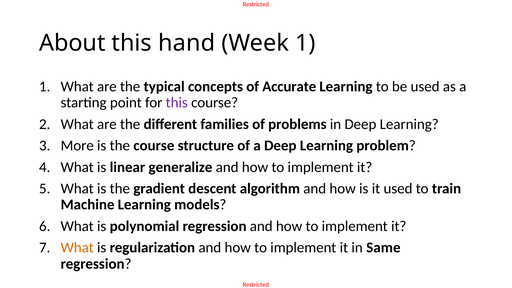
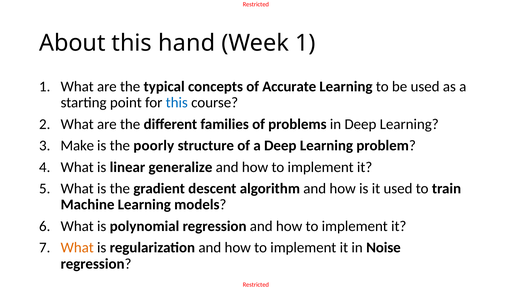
this at (177, 103) colour: purple -> blue
More: More -> Make
the course: course -> poorly
Same: Same -> Noise
